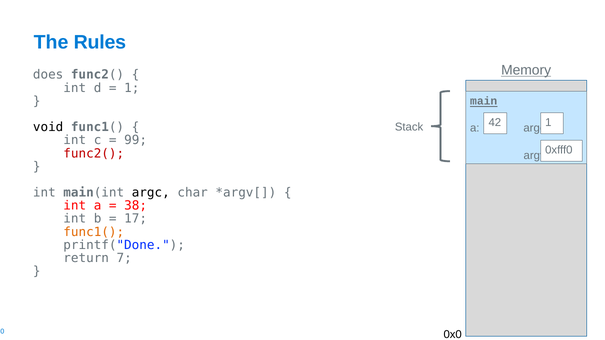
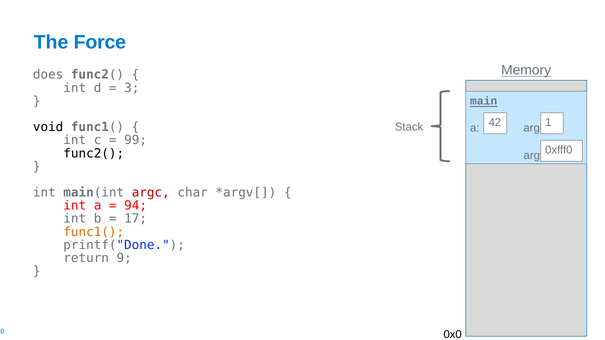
Rules: Rules -> Force
1 at (132, 88): 1 -> 3
func2( at (94, 153) colour: red -> black
argc at (151, 193) colour: black -> red
38: 38 -> 94
7: 7 -> 9
